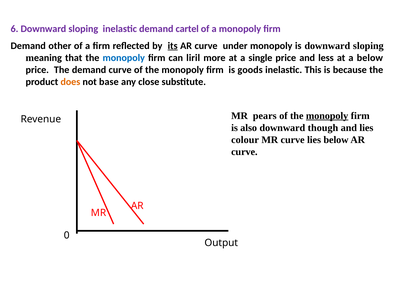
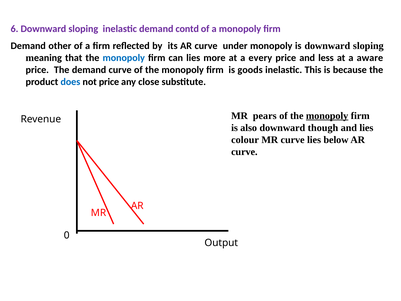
cartel: cartel -> contd
its underline: present -> none
can liril: liril -> lies
single: single -> every
a below: below -> aware
does colour: orange -> blue
not base: base -> price
